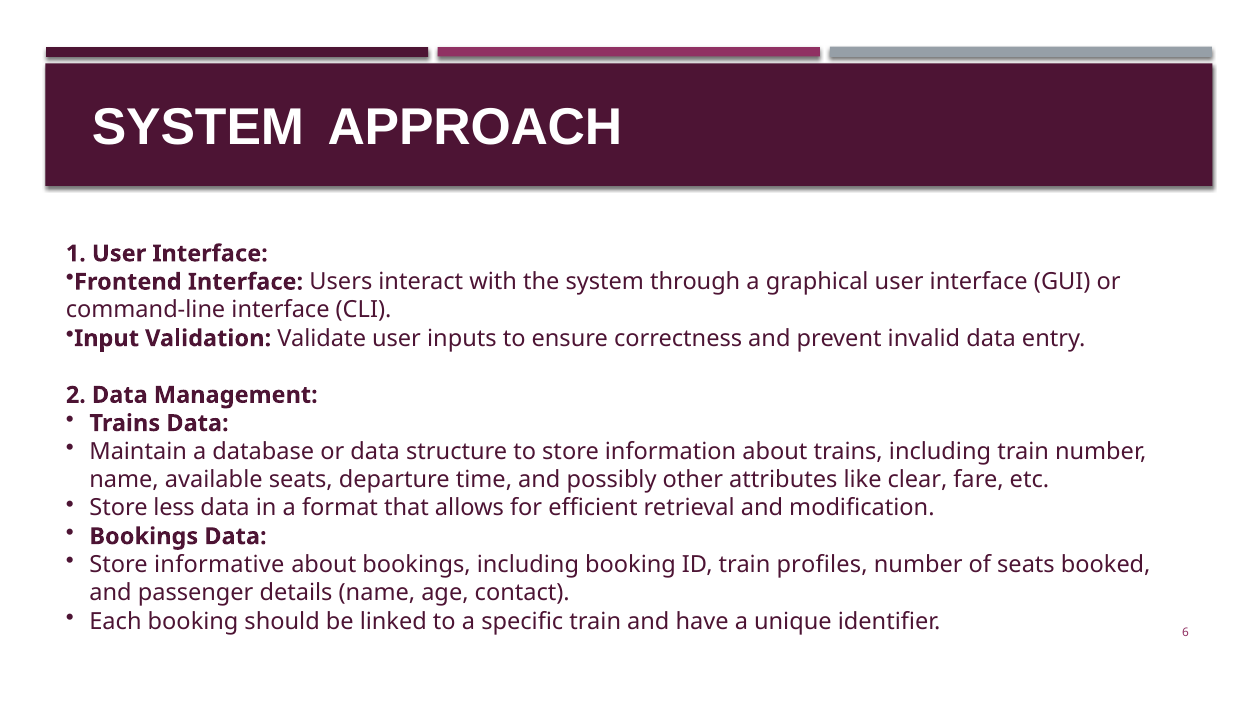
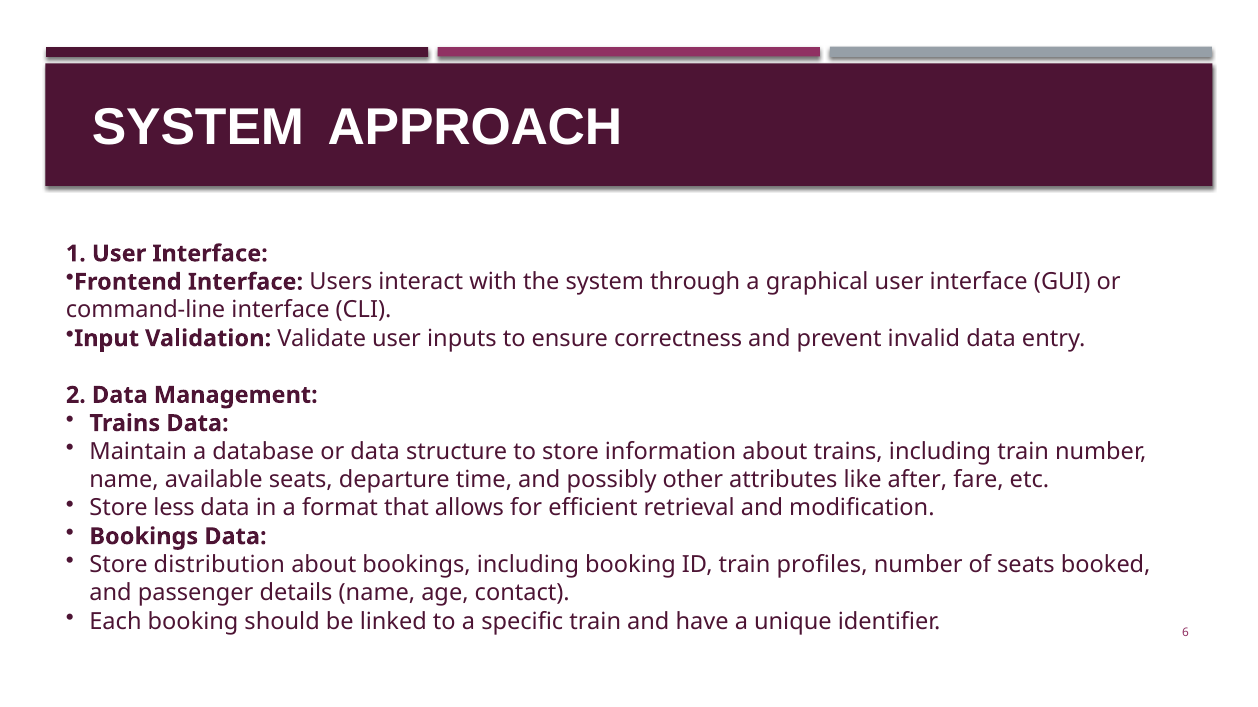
clear: clear -> after
informative: informative -> distribution
